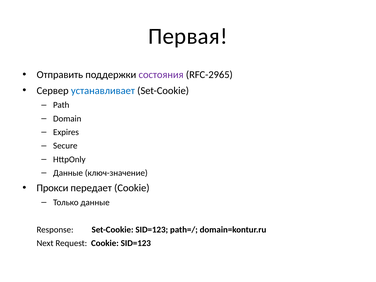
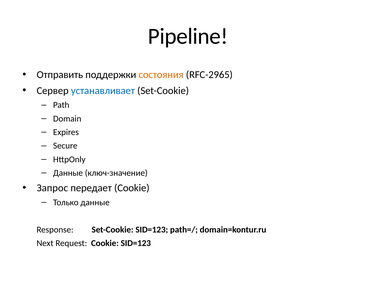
Первая: Первая -> Pipeline
состояния colour: purple -> orange
Прокси: Прокси -> Запрос
